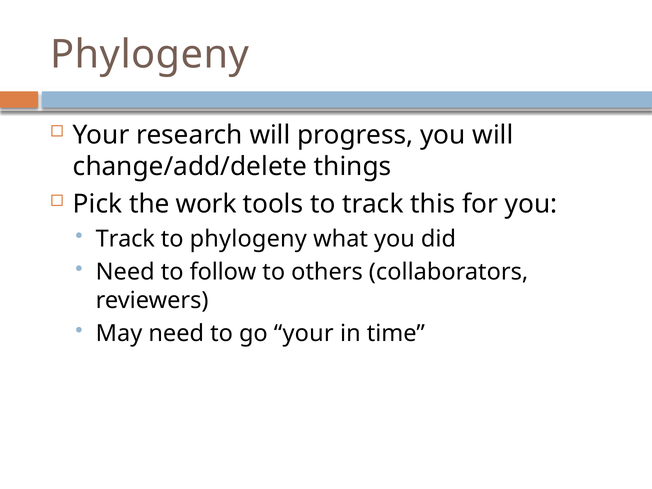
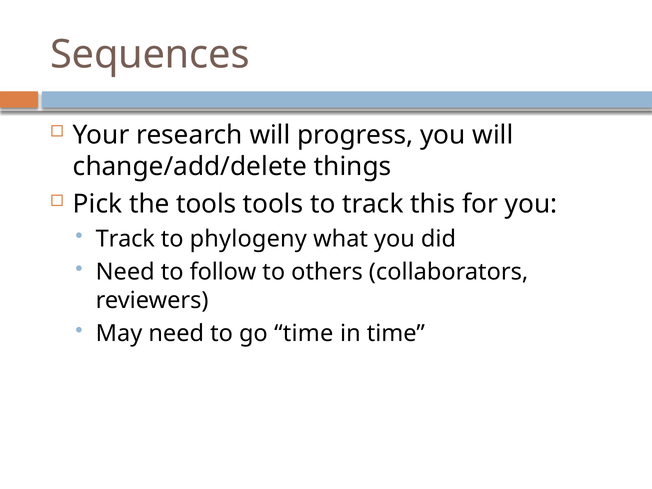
Phylogeny at (150, 54): Phylogeny -> Sequences
the work: work -> tools
go your: your -> time
